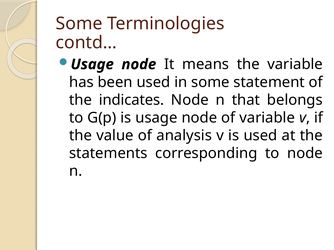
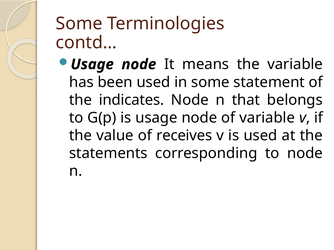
analysis: analysis -> receives
